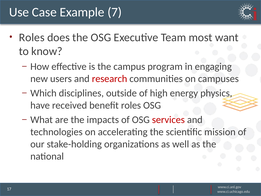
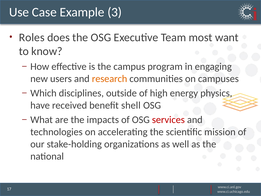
7: 7 -> 3
research colour: red -> orange
benefit roles: roles -> shell
